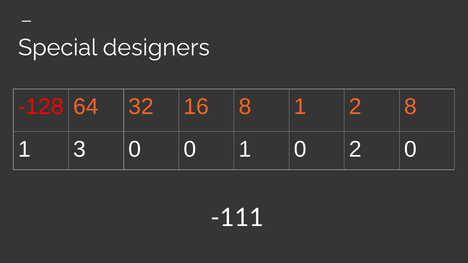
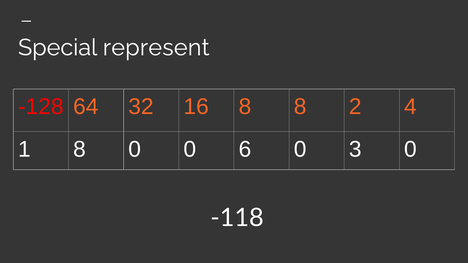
designers: designers -> represent
16 8 1: 1 -> 8
2 8: 8 -> 4
1 3: 3 -> 8
0 1: 1 -> 6
0 2: 2 -> 3
-111: -111 -> -118
